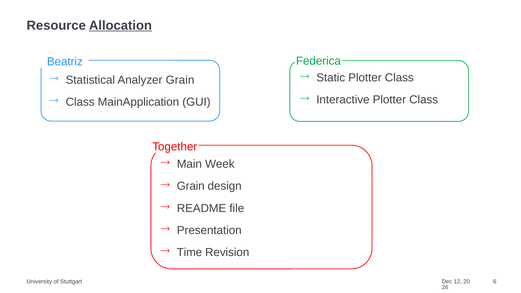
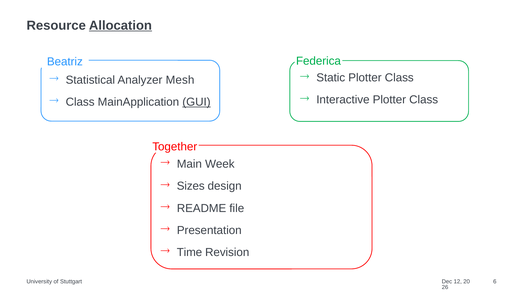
Analyzer Grain: Grain -> Mesh
GUI underline: none -> present
Grain at (191, 186): Grain -> Sizes
